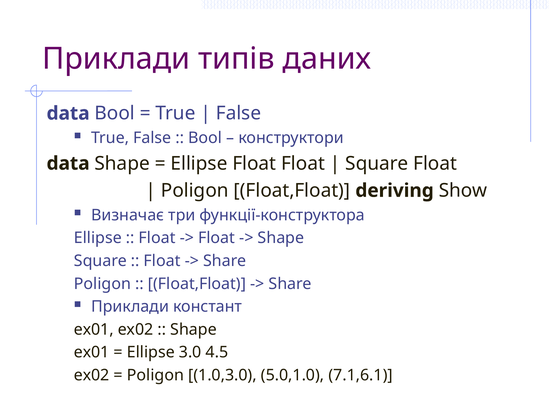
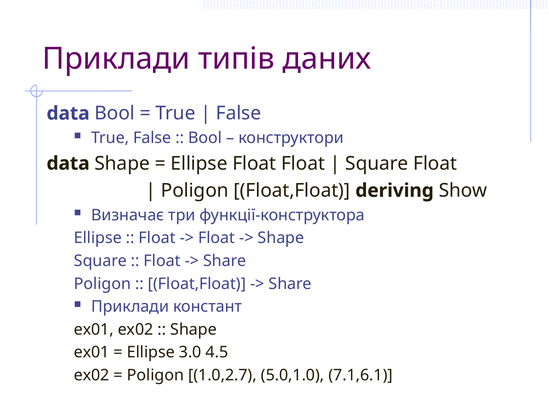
1.0,3.0: 1.0,3.0 -> 1.0,2.7
